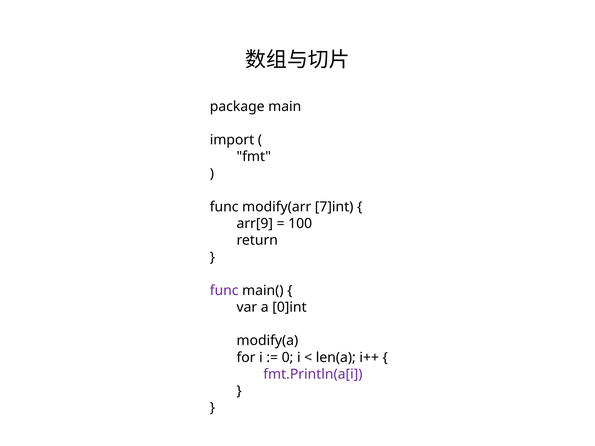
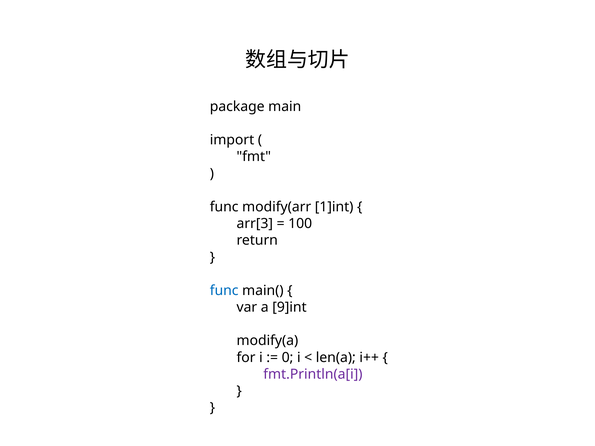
7]int: 7]int -> 1]int
arr[9: arr[9 -> arr[3
func at (224, 291) colour: purple -> blue
0]int: 0]int -> 9]int
